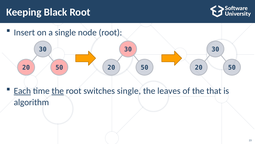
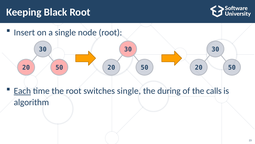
the at (58, 91) underline: present -> none
leaves: leaves -> during
that: that -> calls
